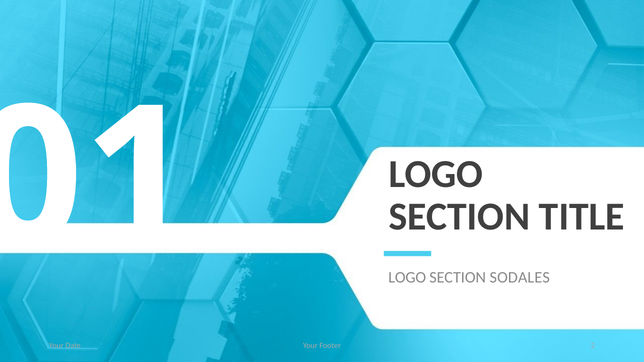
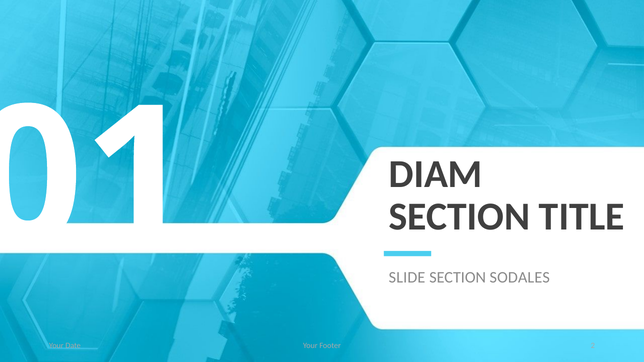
LOGO at (436, 174): LOGO -> DIAM
LOGO at (407, 278): LOGO -> SLIDE
